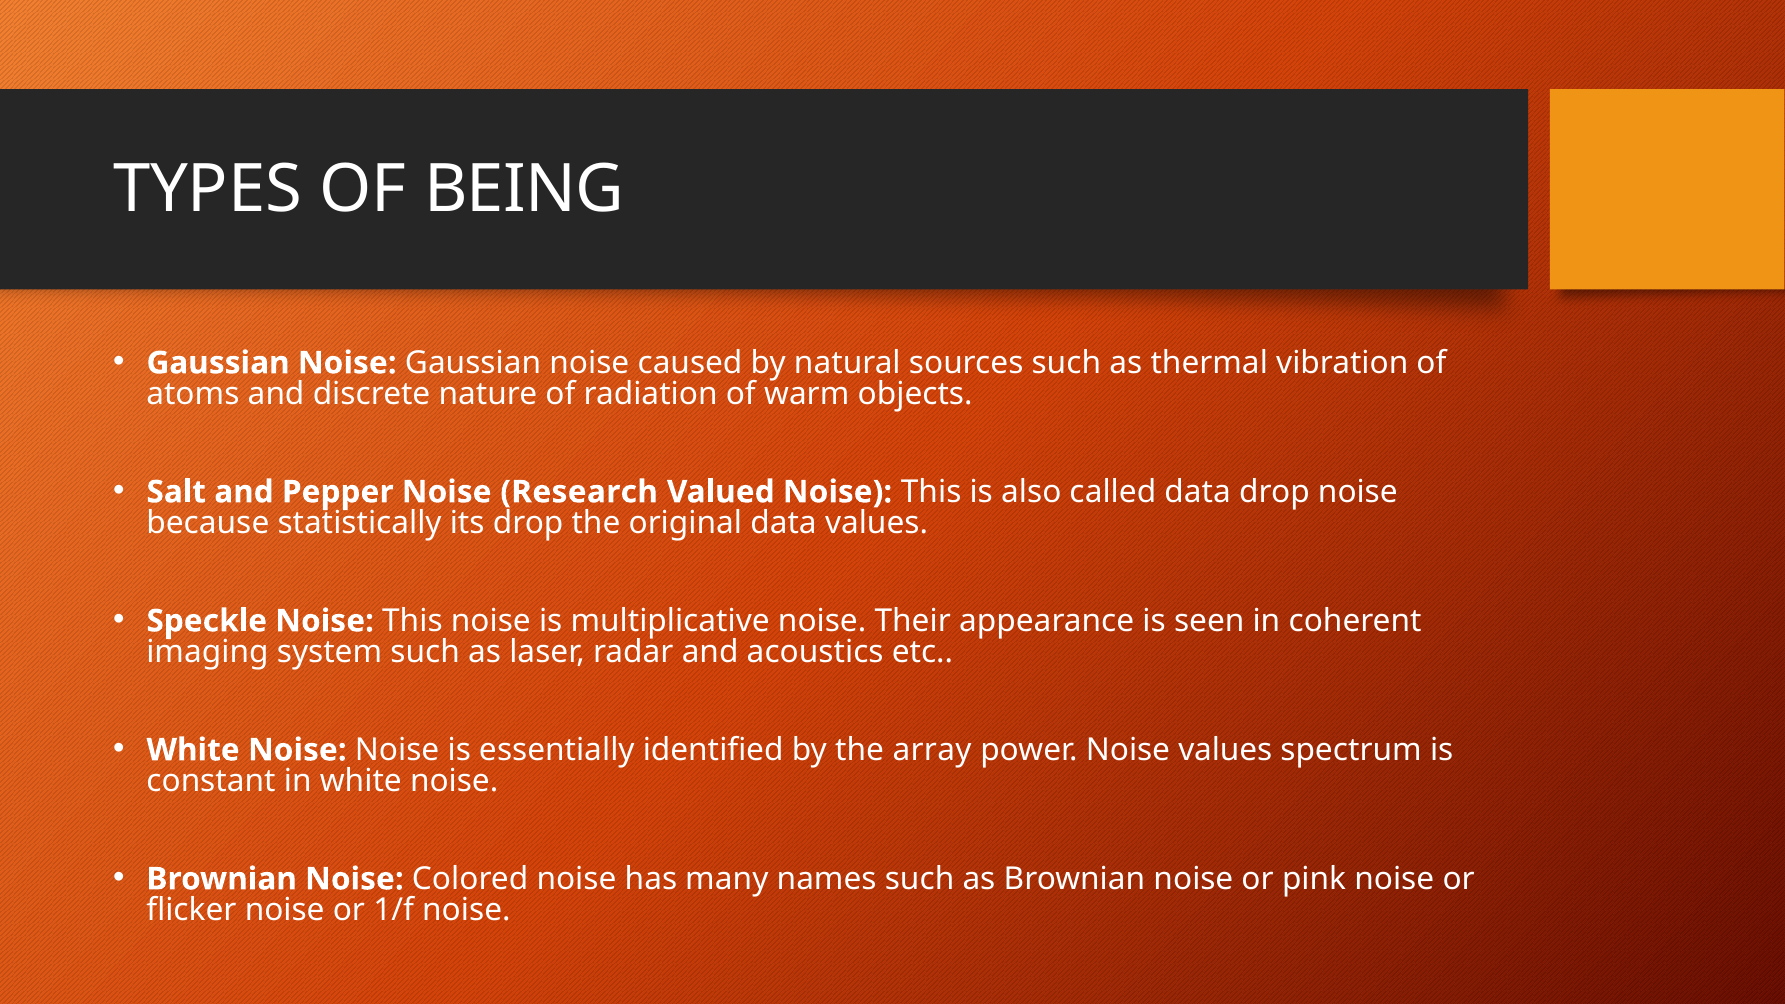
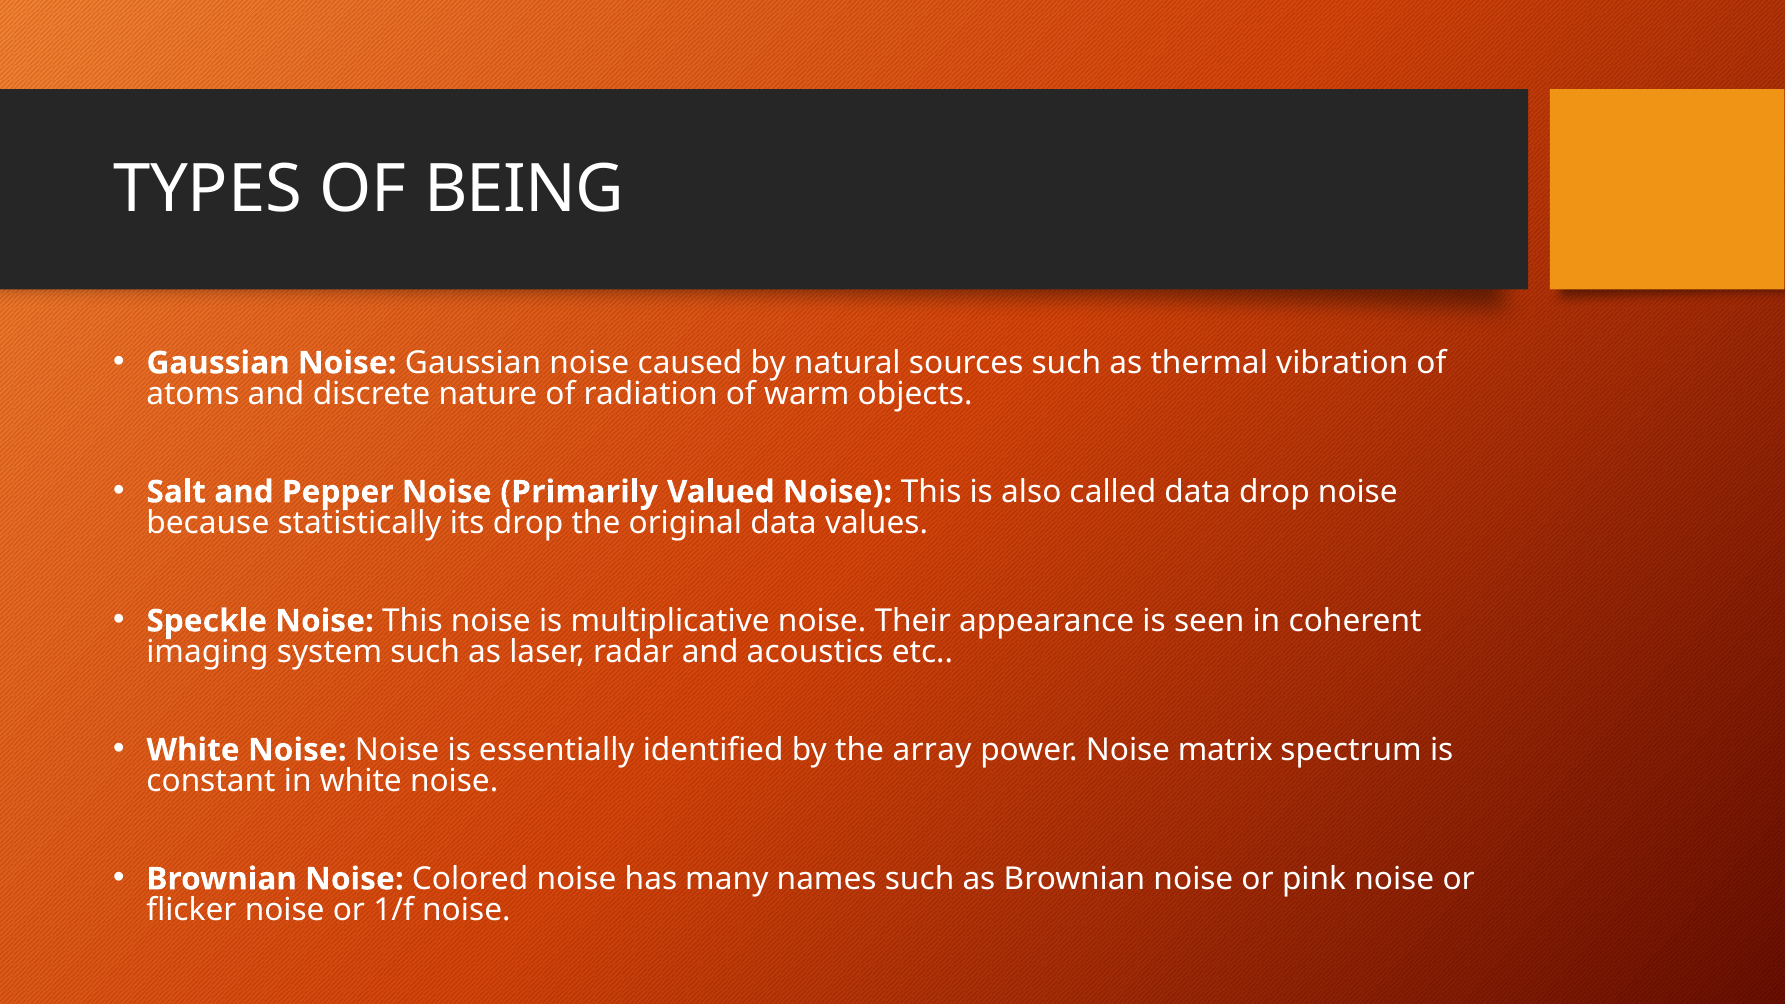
Research: Research -> Primarily
Noise values: values -> matrix
